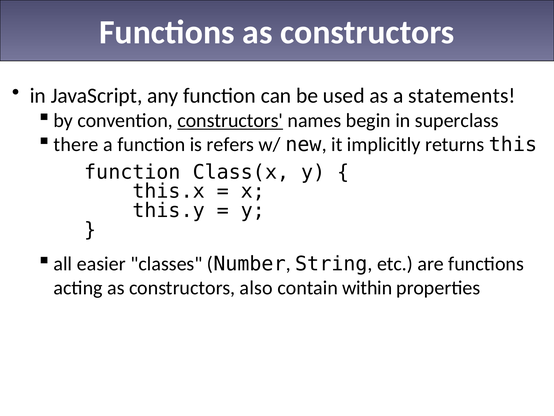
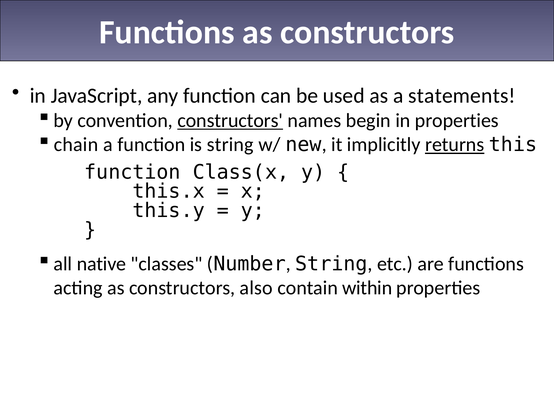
in superclass: superclass -> properties
there: there -> chain
is refers: refers -> string
returns underline: none -> present
easier: easier -> native
